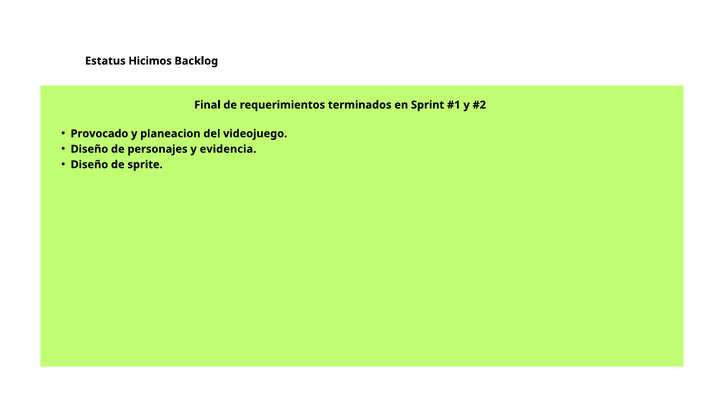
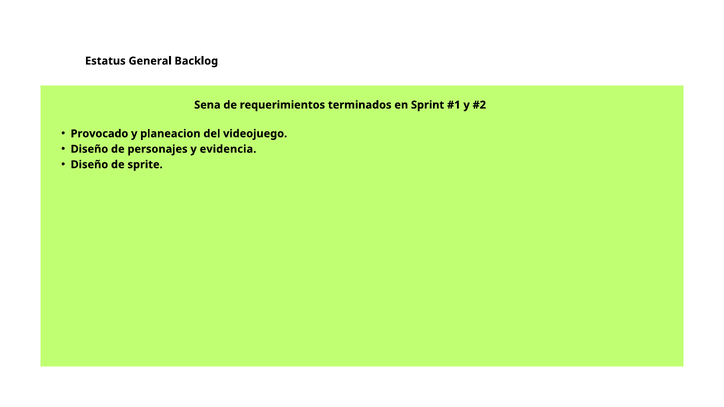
Hicimos: Hicimos -> General
Final: Final -> Sena
